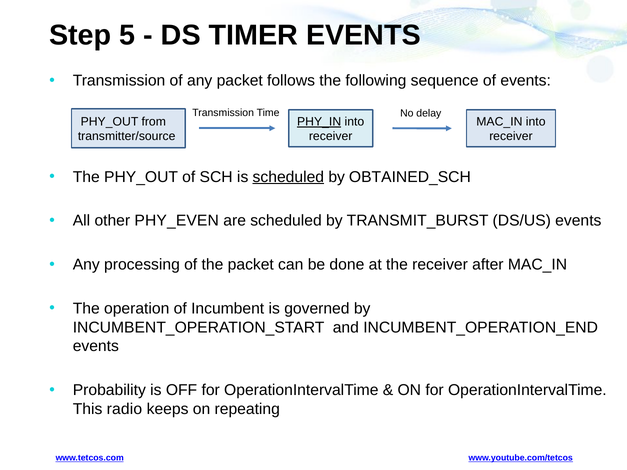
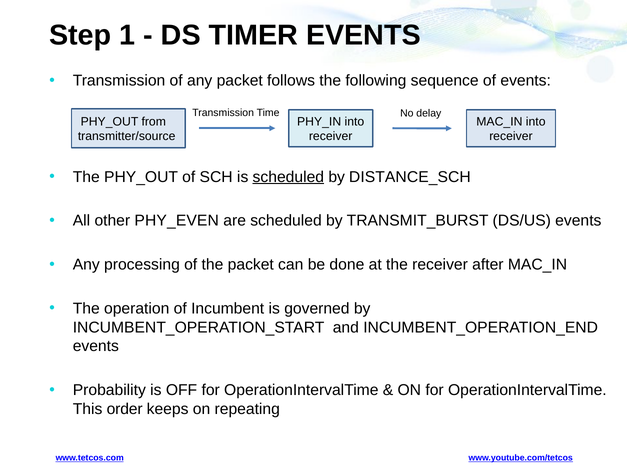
5: 5 -> 1
PHY_IN underline: present -> none
OBTAINED_SCH: OBTAINED_SCH -> DISTANCE_SCH
radio: radio -> order
